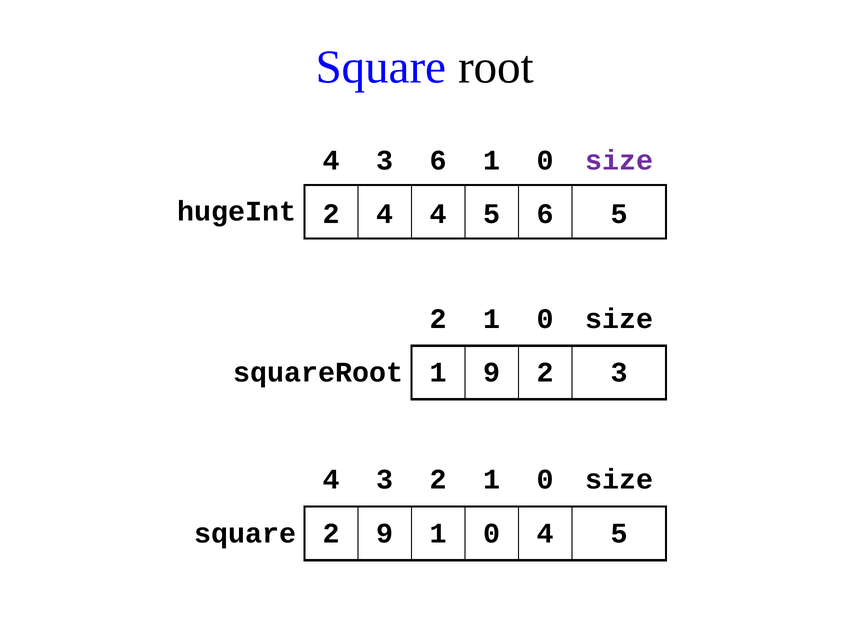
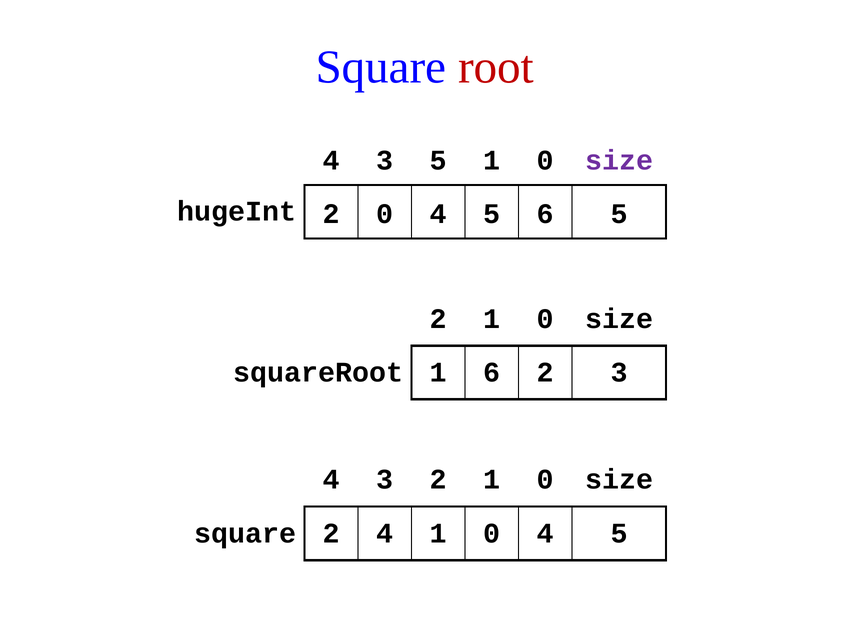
root colour: black -> red
3 6: 6 -> 5
2 4: 4 -> 0
1 9: 9 -> 6
2 9: 9 -> 4
